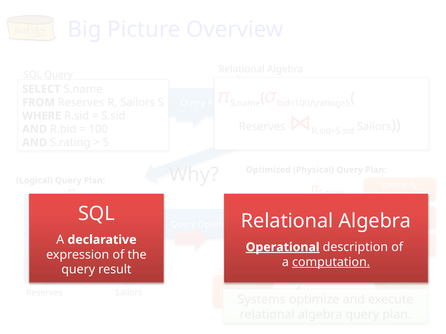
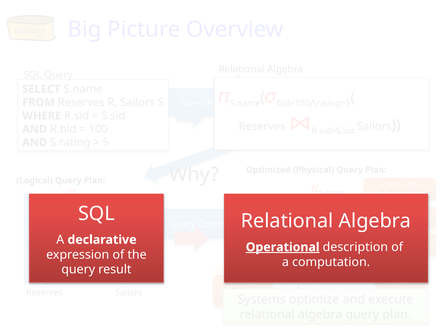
computation underline: present -> none
